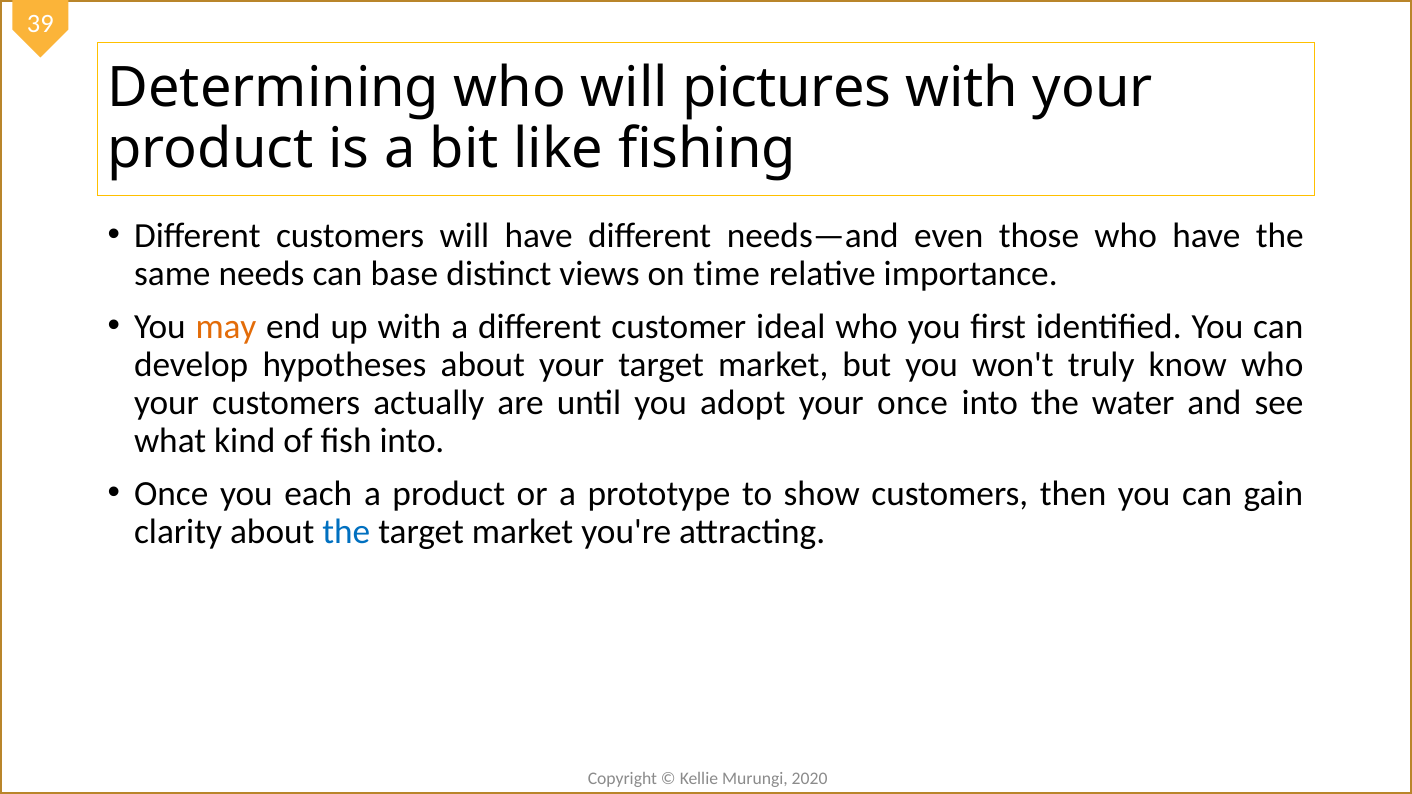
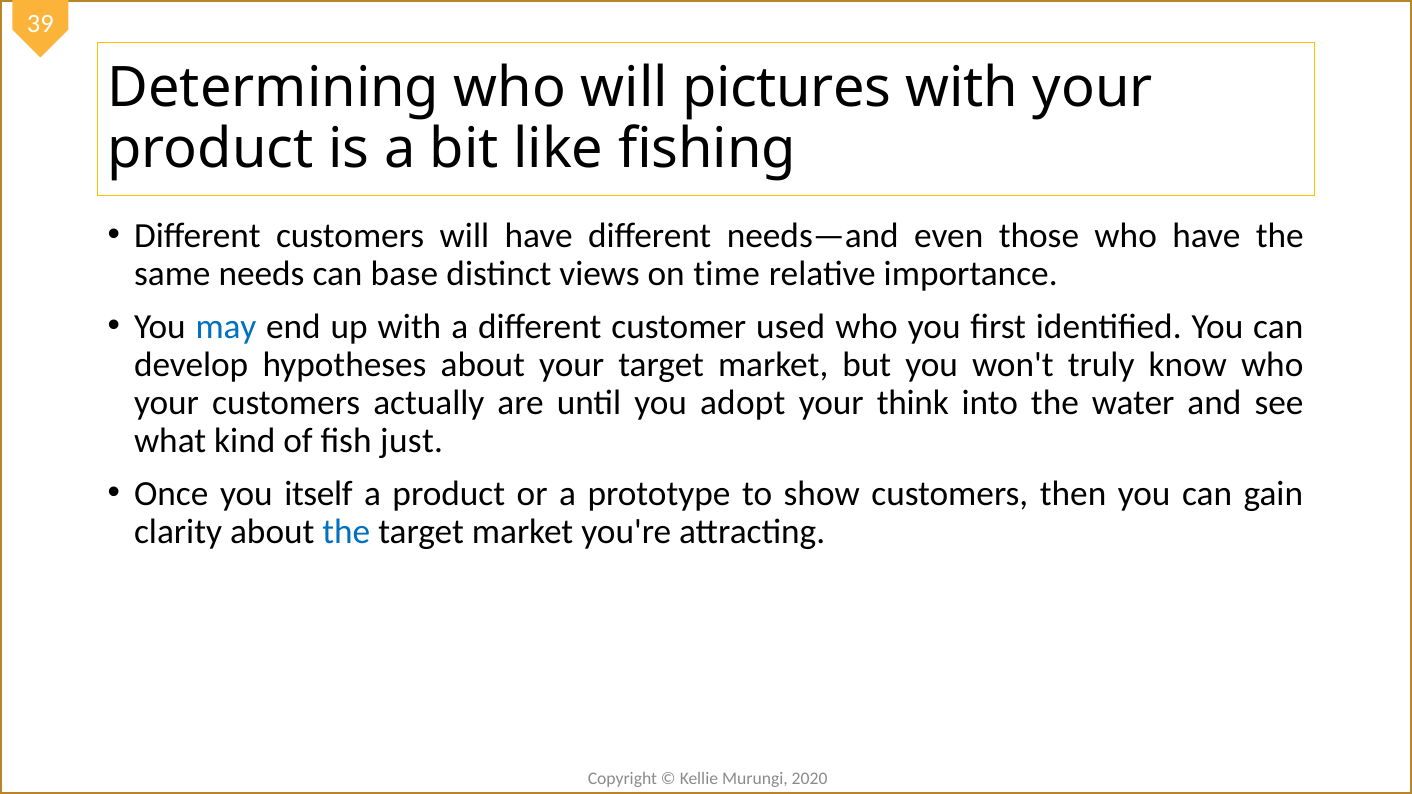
may colour: orange -> blue
ideal: ideal -> used
your once: once -> think
fish into: into -> just
each: each -> itself
